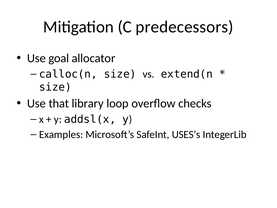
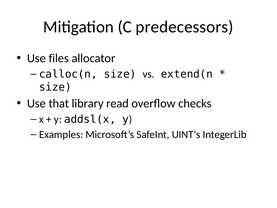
goal: goal -> files
loop: loop -> read
USES’s: USES’s -> UINT’s
